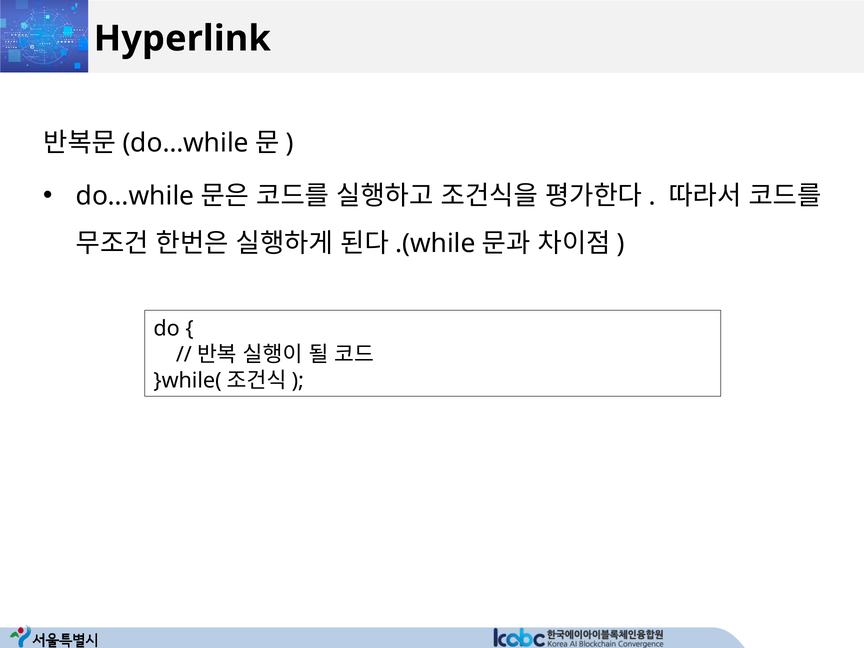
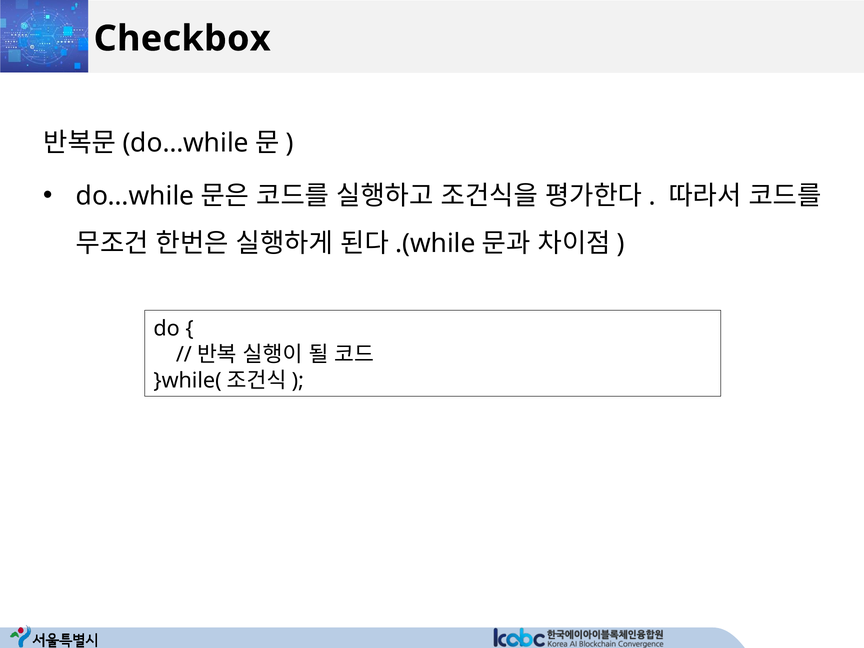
Hyperlink: Hyperlink -> Checkbox
